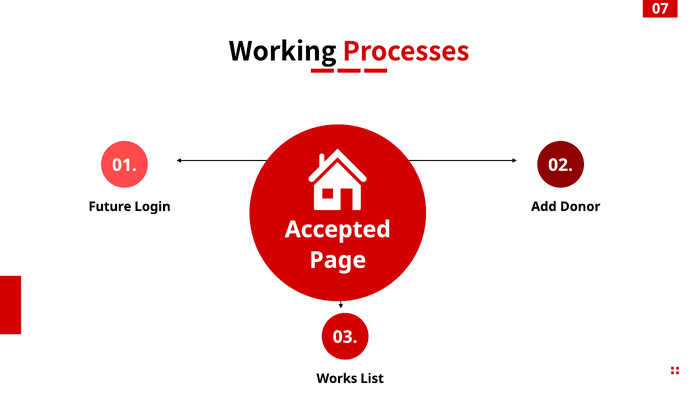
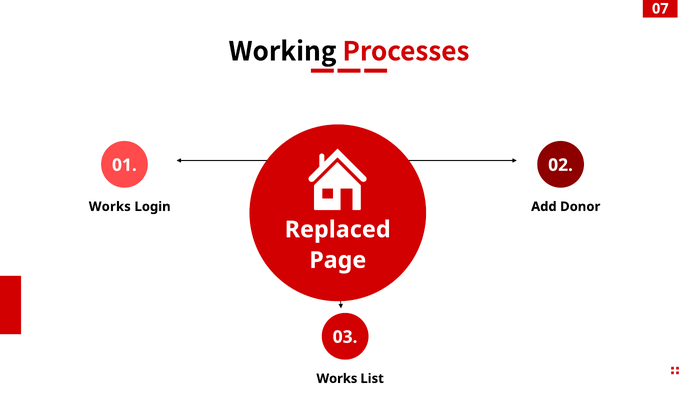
Future at (110, 206): Future -> Works
Accepted: Accepted -> Replaced
